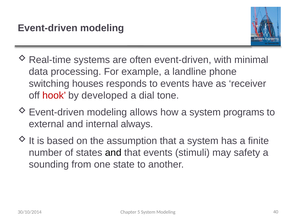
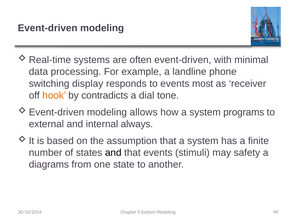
houses: houses -> display
have: have -> most
hook colour: red -> orange
developed: developed -> contradicts
sounding: sounding -> diagrams
